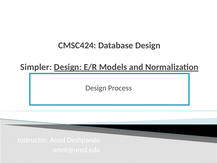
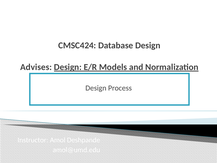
Simpler: Simpler -> Advises
